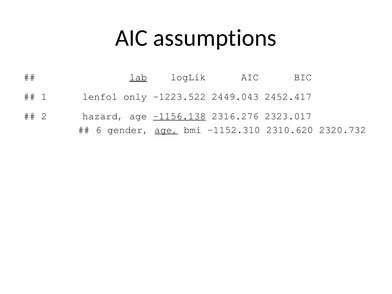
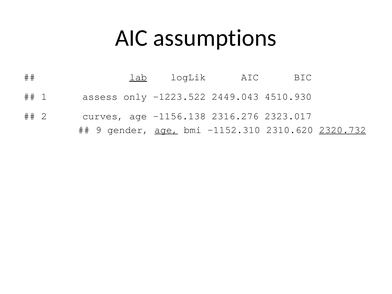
lenfol: lenfol -> assess
2452.417: 2452.417 -> 4510.930
hazard: hazard -> curves
-1156.138 underline: present -> none
6: 6 -> 9
2320.732 underline: none -> present
